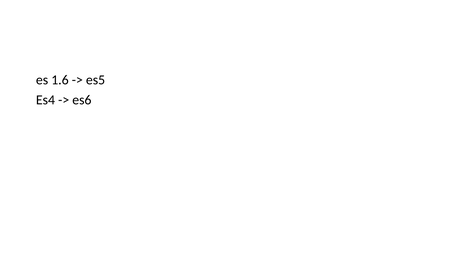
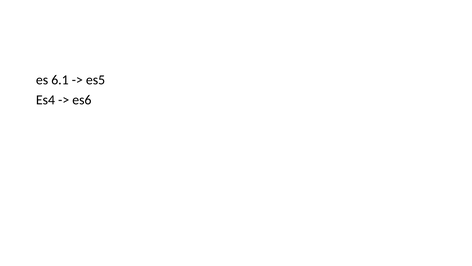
1.6: 1.6 -> 6.1
